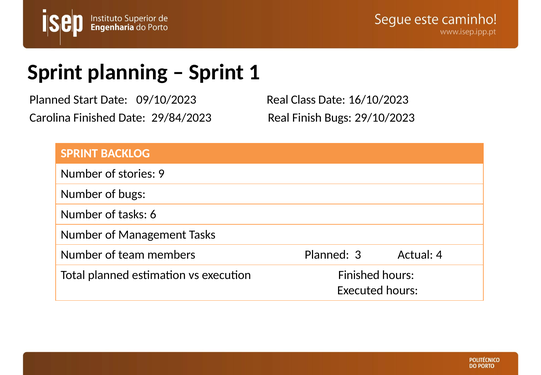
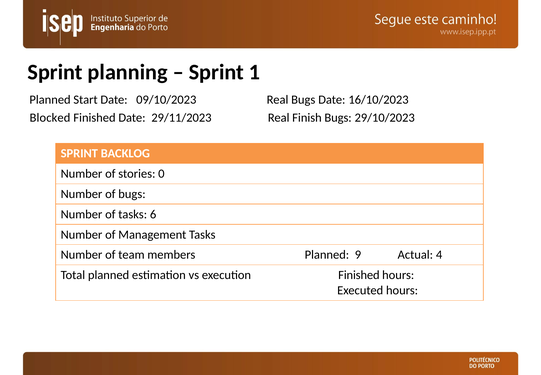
Real Class: Class -> Bugs
Carolina: Carolina -> Blocked
29/84/2023: 29/84/2023 -> 29/11/2023
9: 9 -> 0
3: 3 -> 9
